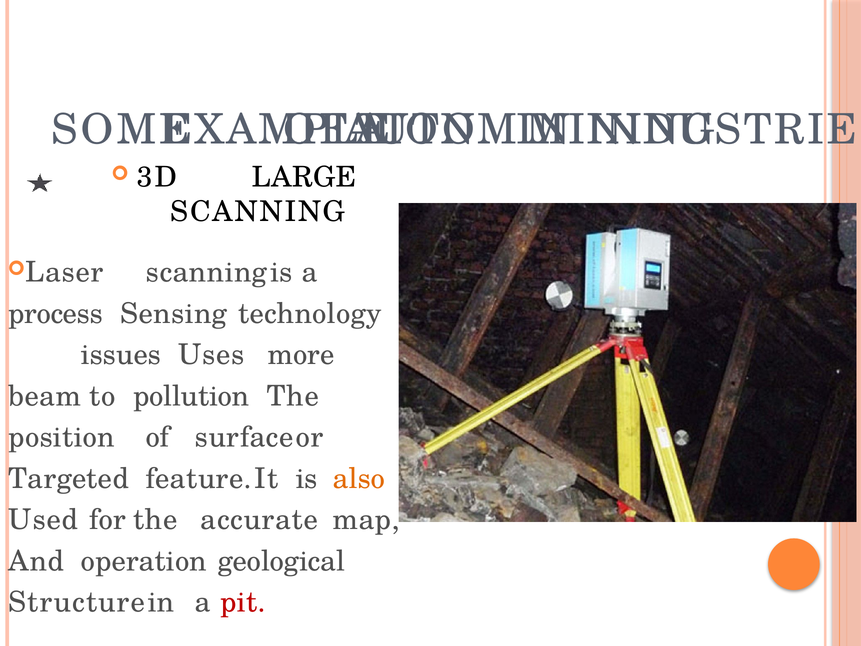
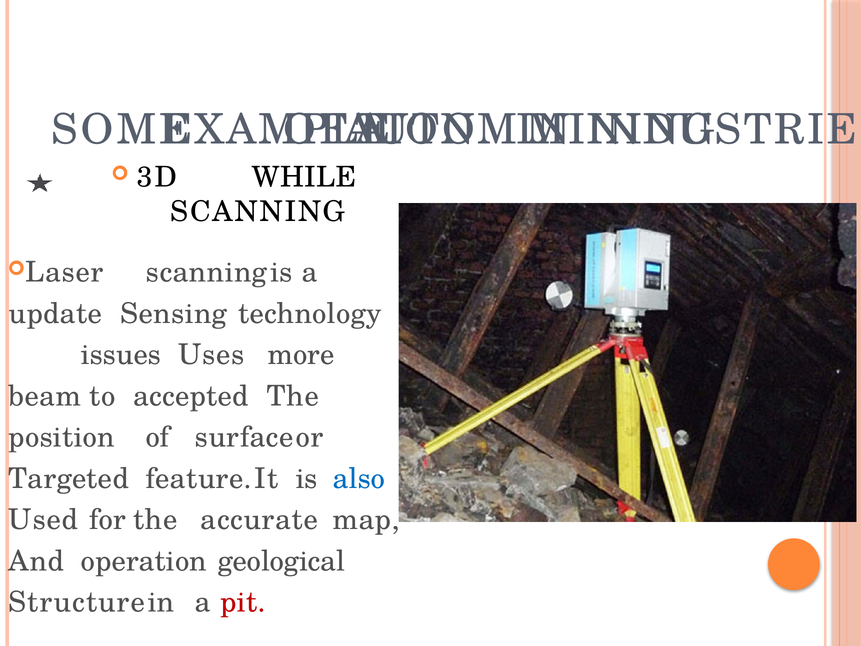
LARGE: LARGE -> WHILE
process: process -> update
pollution: pollution -> accepted
also colour: orange -> blue
